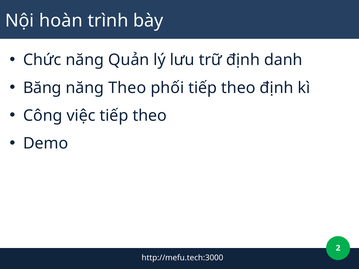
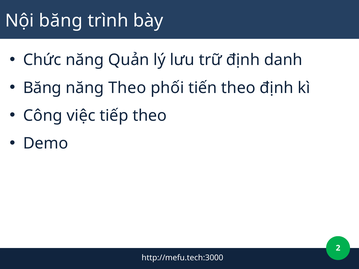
Nội hoàn: hoàn -> băng
phối tiếp: tiếp -> tiến
